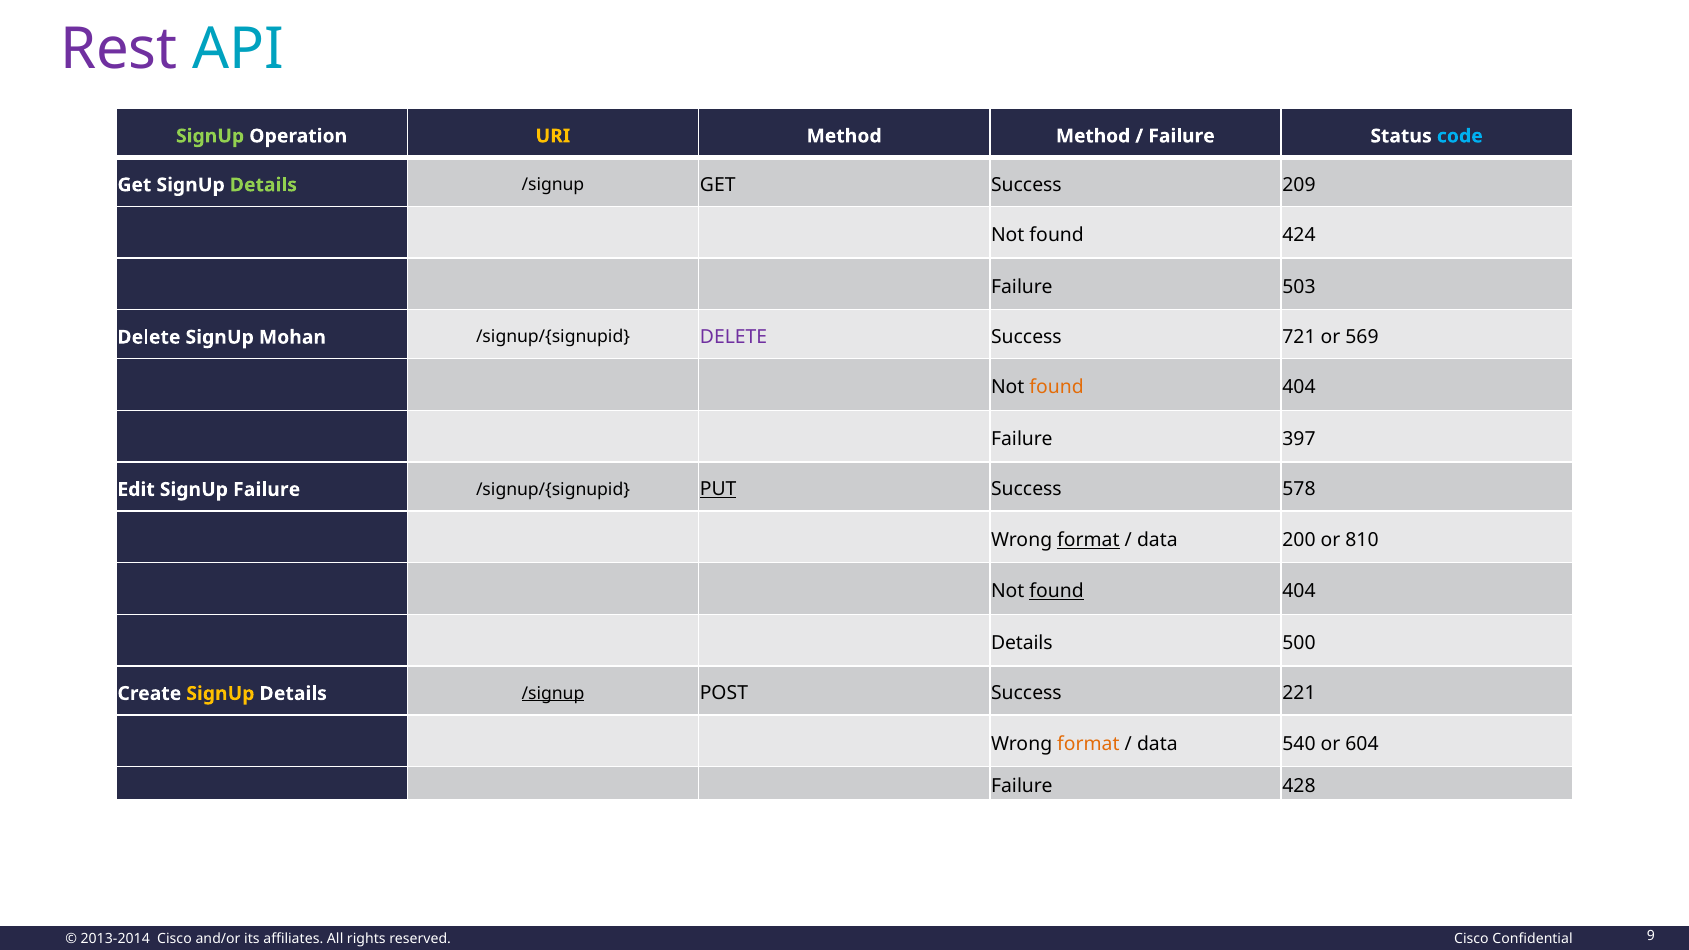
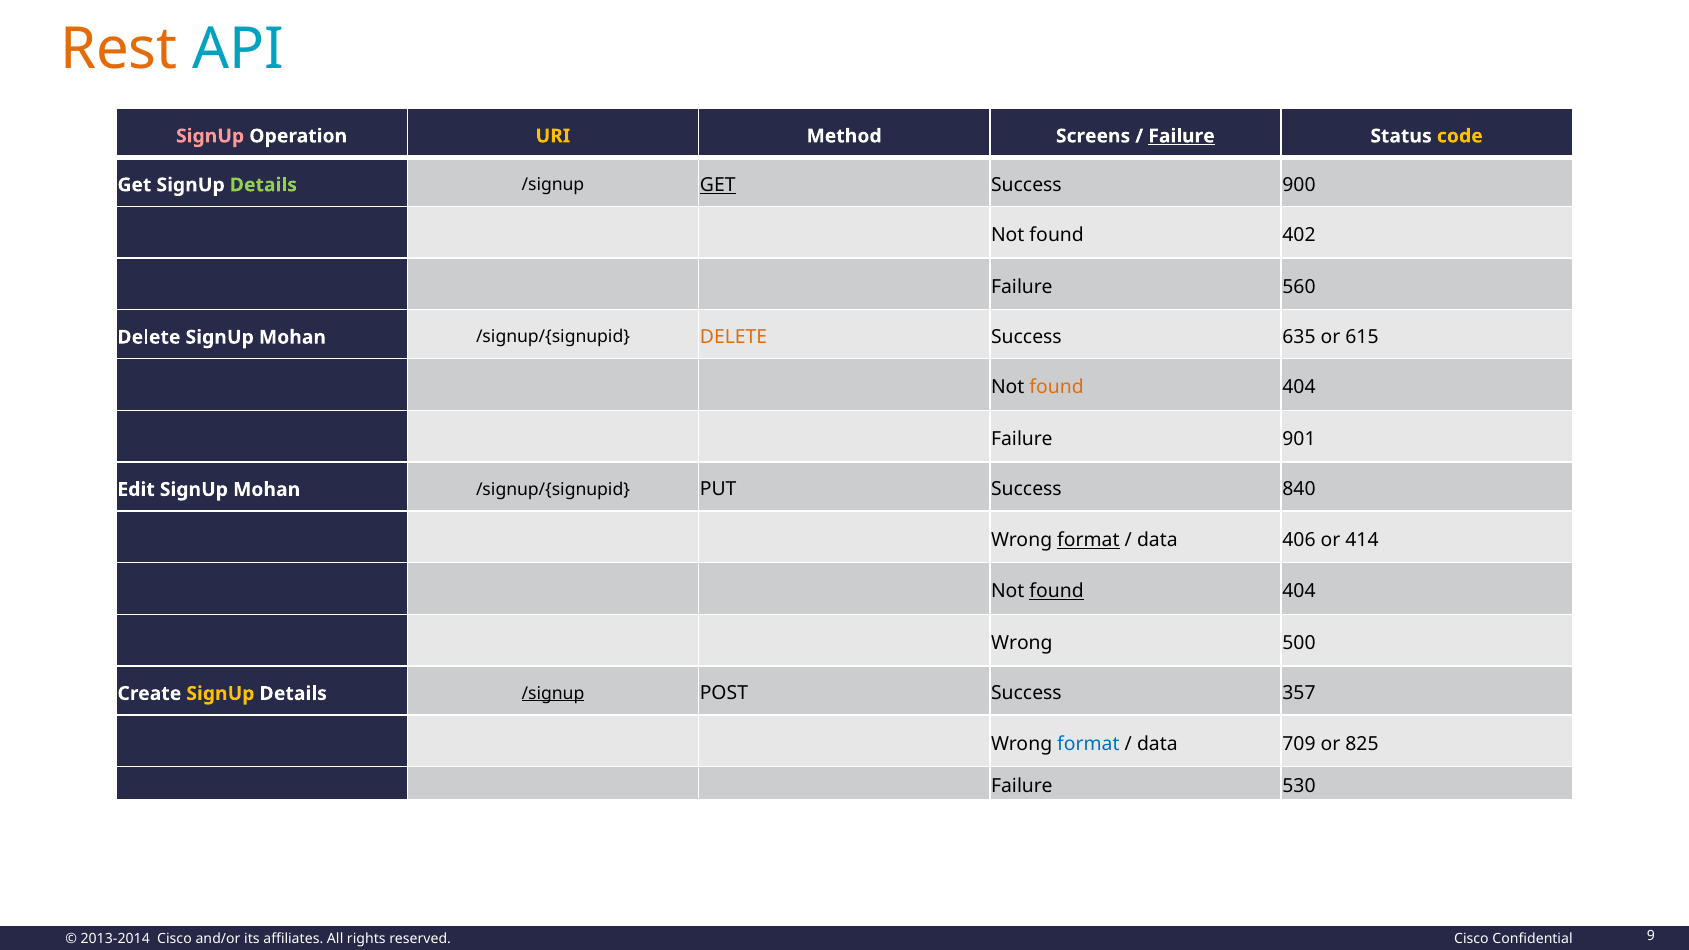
Rest colour: purple -> orange
SignUp at (210, 136) colour: light green -> pink
Method Method: Method -> Screens
Failure at (1182, 136) underline: none -> present
code colour: light blue -> yellow
GET at (718, 185) underline: none -> present
209: 209 -> 900
424: 424 -> 402
503: 503 -> 560
DELETE at (734, 337) colour: purple -> orange
721: 721 -> 635
569: 569 -> 615
397: 397 -> 901
Edit SignUp Failure: Failure -> Mohan
PUT underline: present -> none
578: 578 -> 840
200: 200 -> 406
810: 810 -> 414
Details at (1022, 643): Details -> Wrong
221: 221 -> 357
format at (1088, 744) colour: orange -> blue
540: 540 -> 709
604: 604 -> 825
428: 428 -> 530
